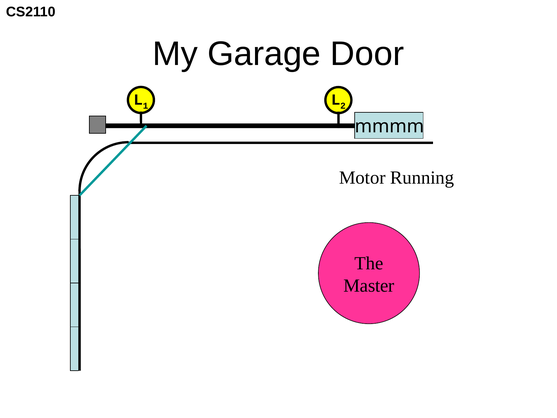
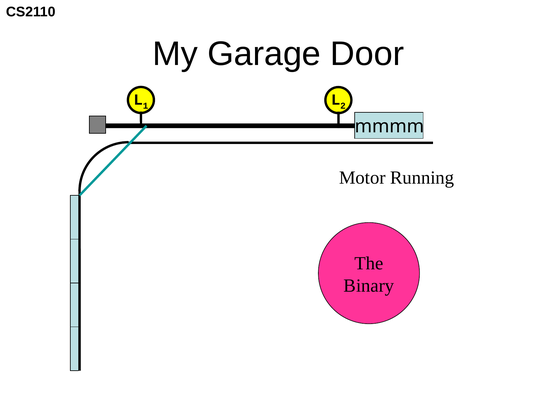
Master: Master -> Binary
